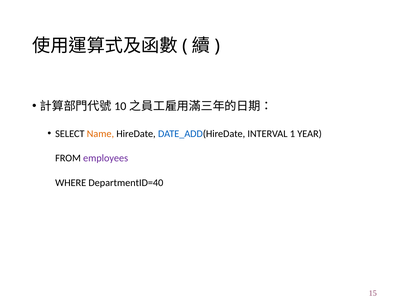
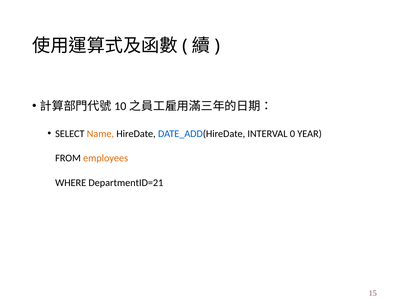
1: 1 -> 0
employees colour: purple -> orange
DepartmentID=40: DepartmentID=40 -> DepartmentID=21
